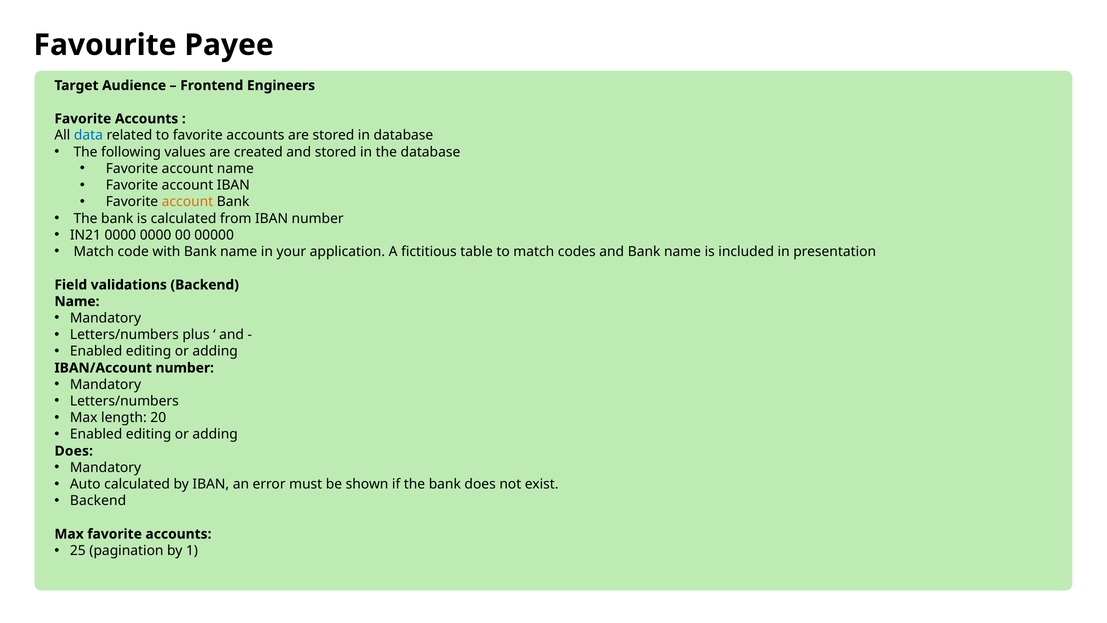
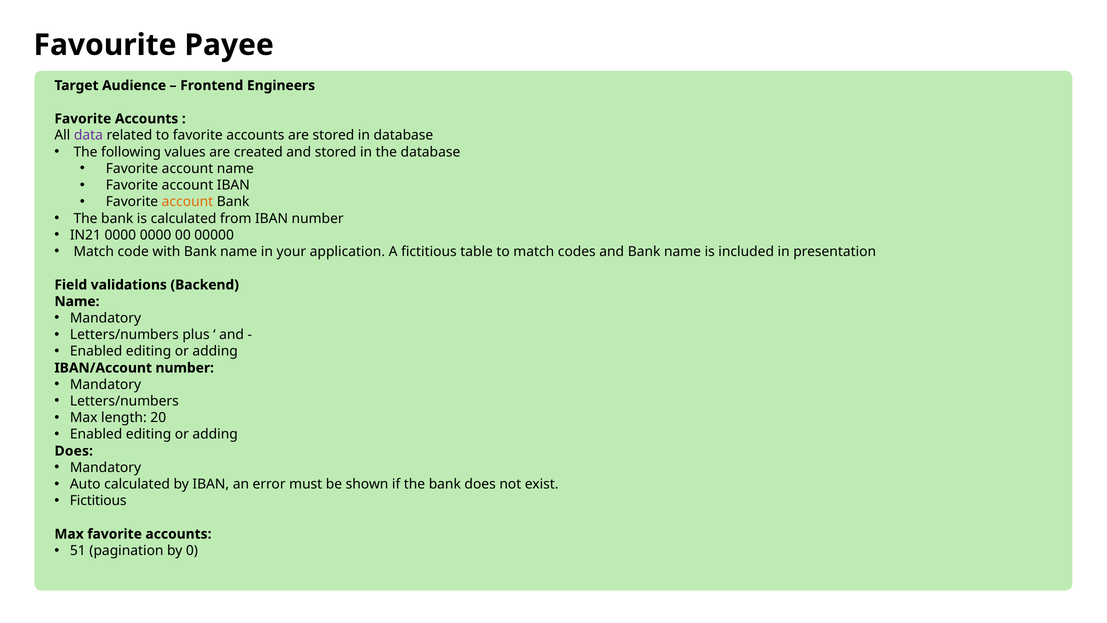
data colour: blue -> purple
Backend at (98, 501): Backend -> Fictitious
25: 25 -> 51
1: 1 -> 0
